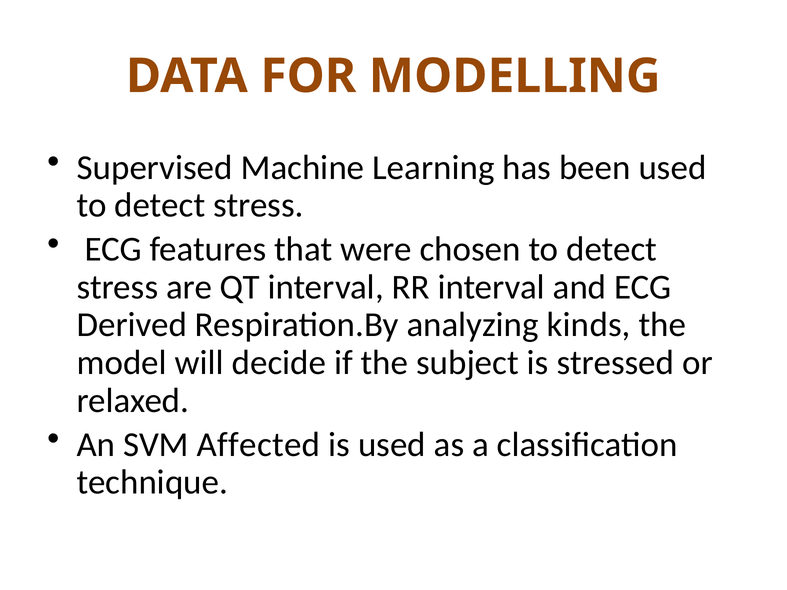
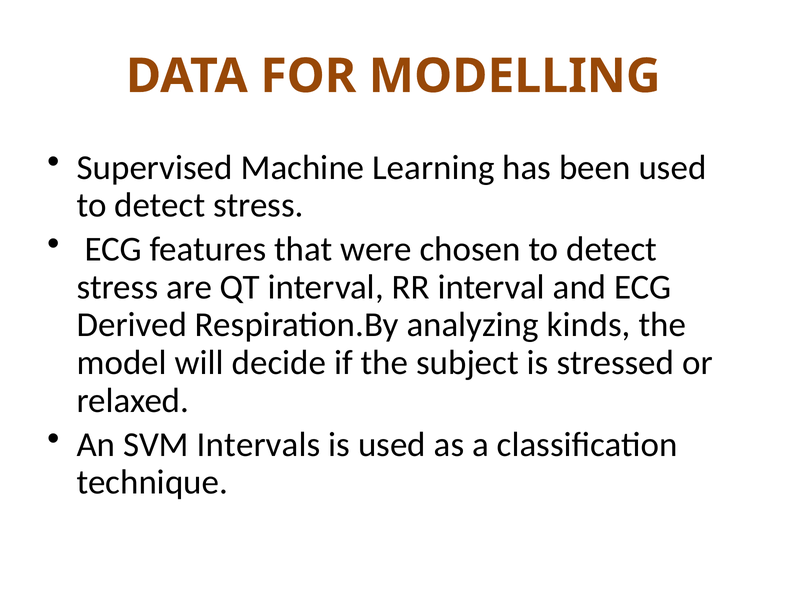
Affected: Affected -> Intervals
